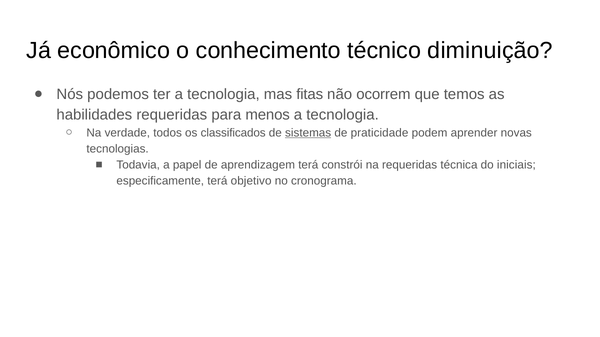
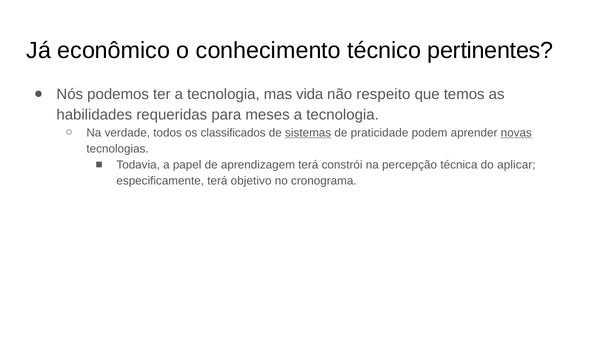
diminuição: diminuição -> pertinentes
fitas: fitas -> vida
ocorrem: ocorrem -> respeito
menos: menos -> meses
novas underline: none -> present
na requeridas: requeridas -> percepção
iniciais: iniciais -> aplicar
